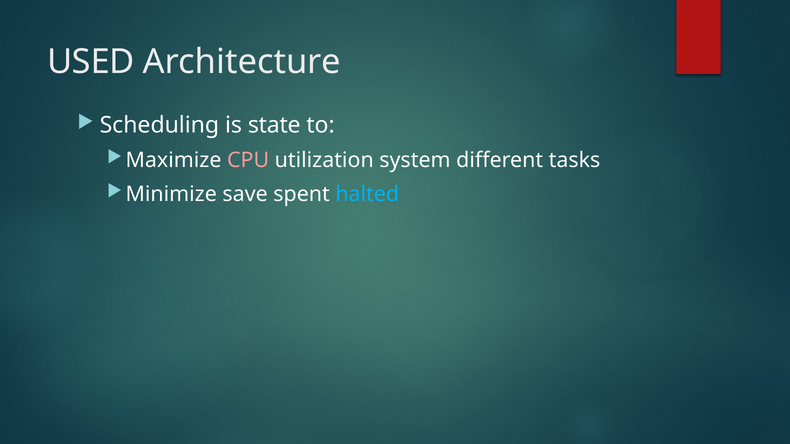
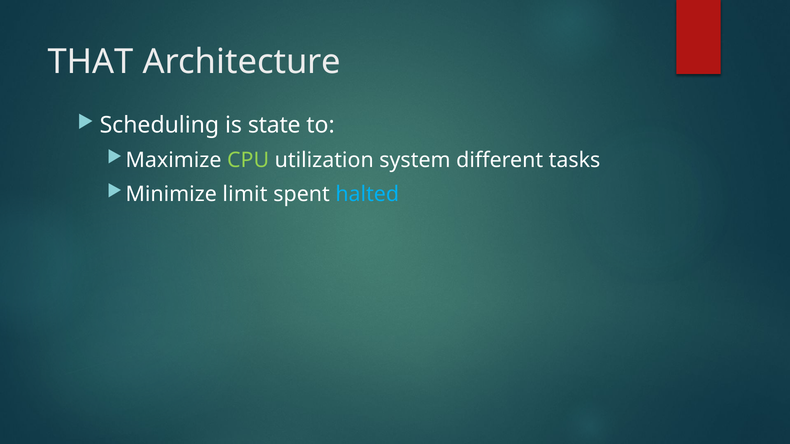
USED: USED -> THAT
CPU colour: pink -> light green
save: save -> limit
